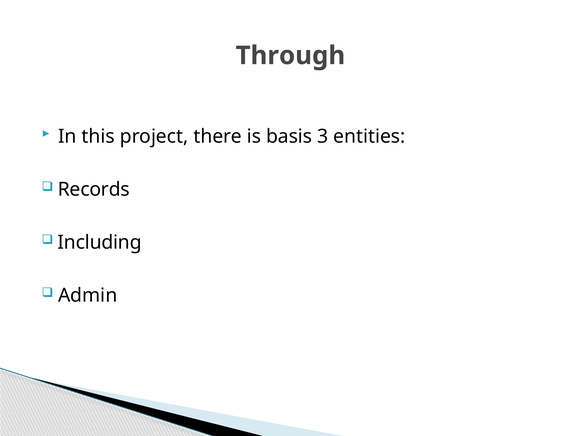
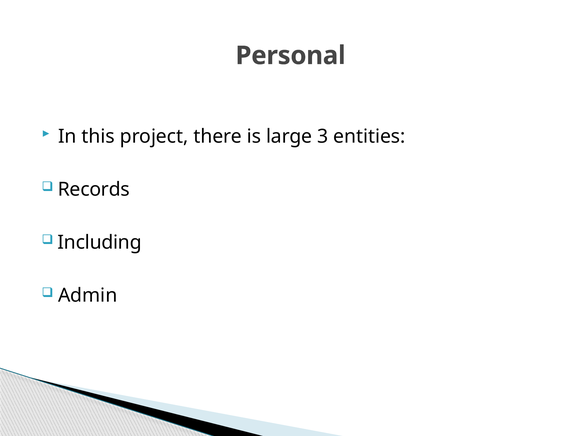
Through: Through -> Personal
basis: basis -> large
